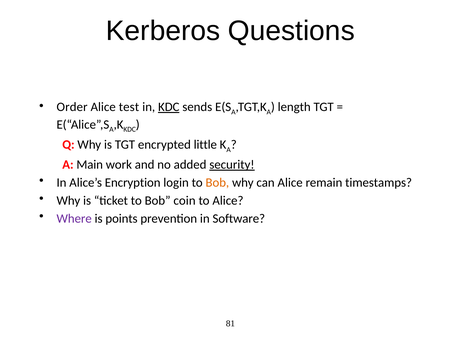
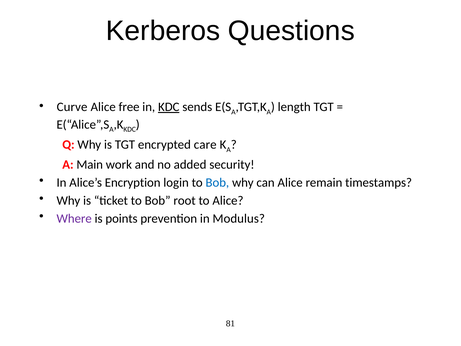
Order: Order -> Curve
test: test -> free
little: little -> care
security underline: present -> none
Bob at (217, 182) colour: orange -> blue
coin: coin -> root
Software: Software -> Modulus
